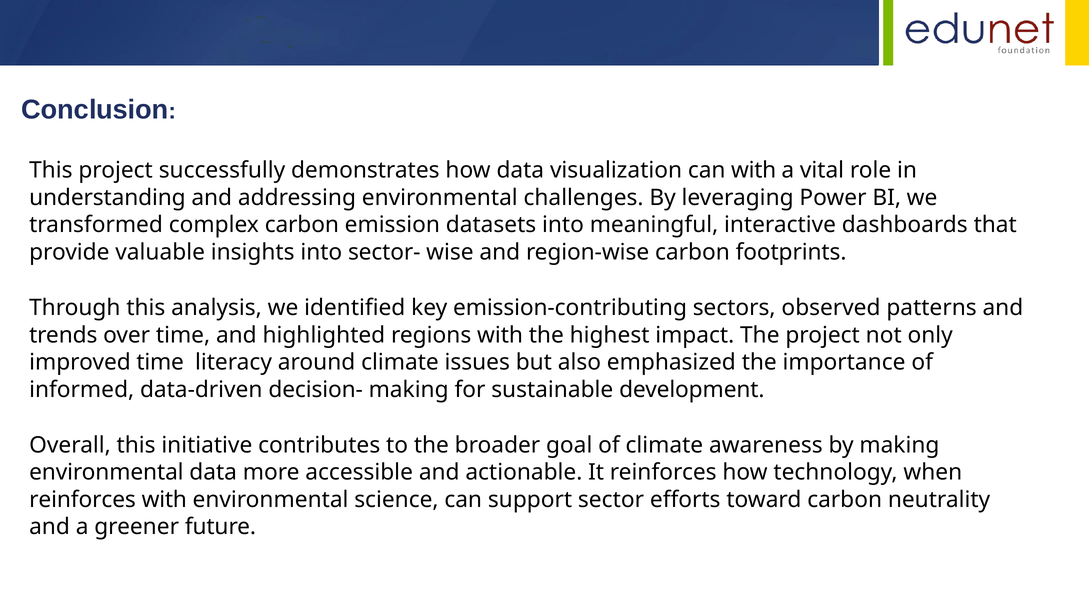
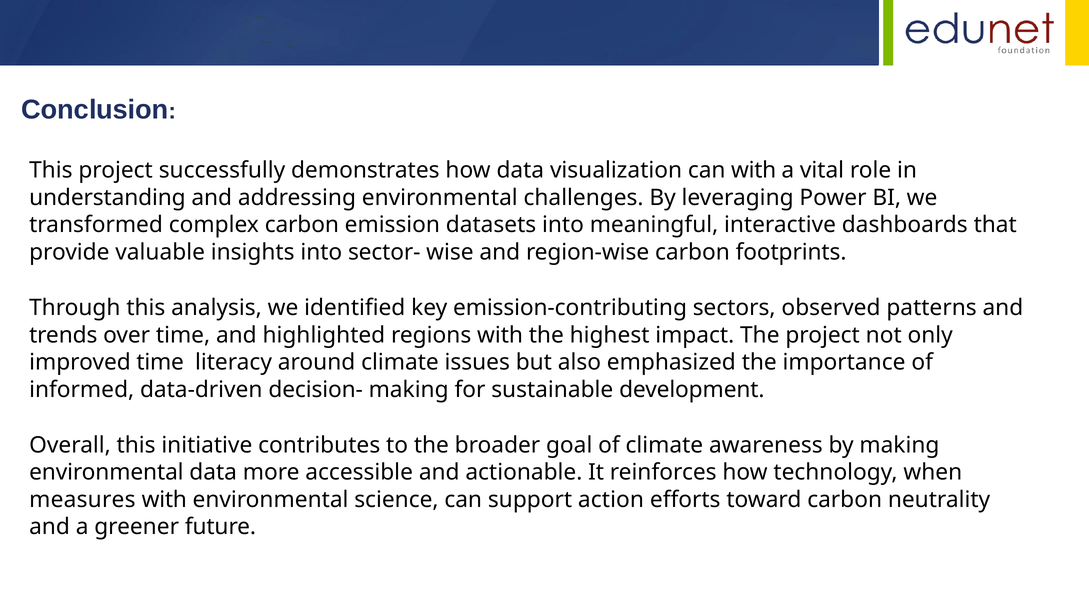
reinforces at (83, 499): reinforces -> measures
sector: sector -> action
